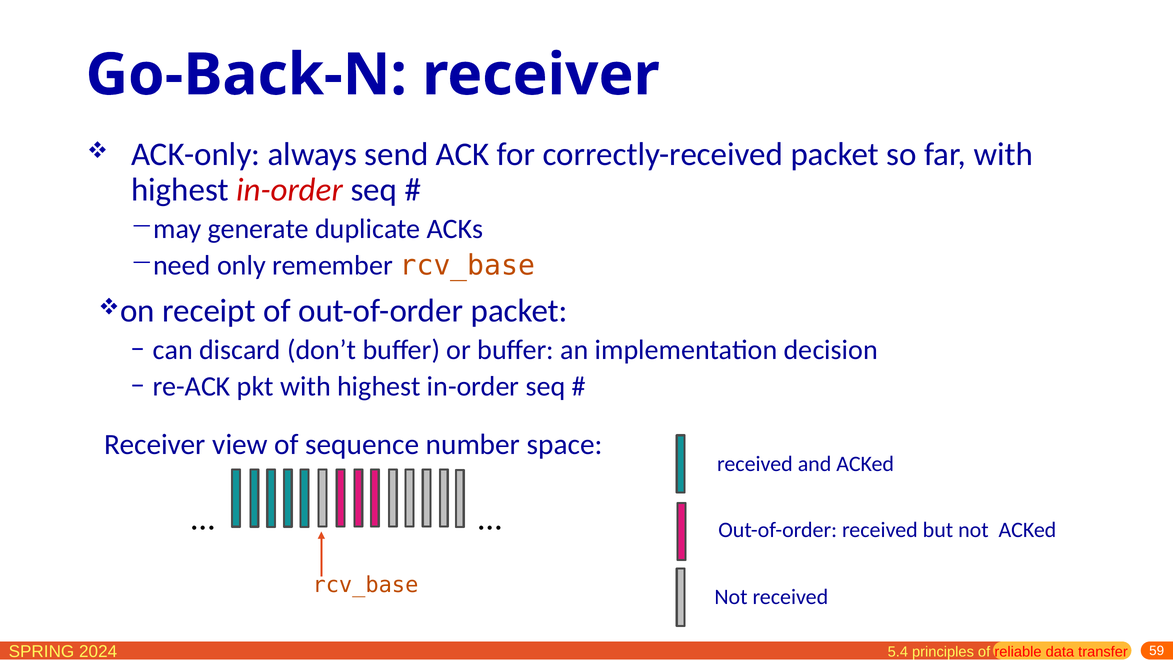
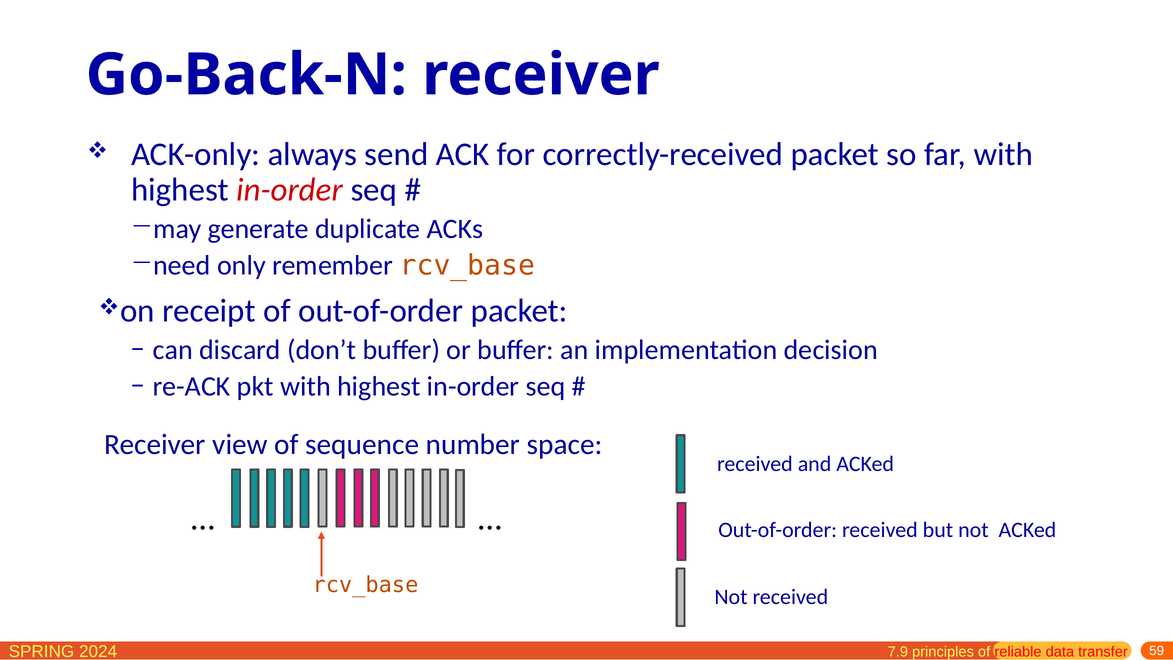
5.4: 5.4 -> 7.9
